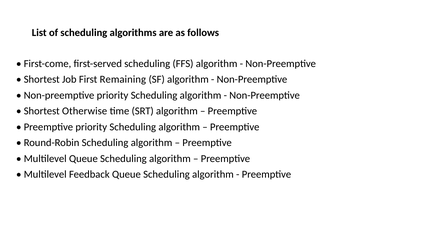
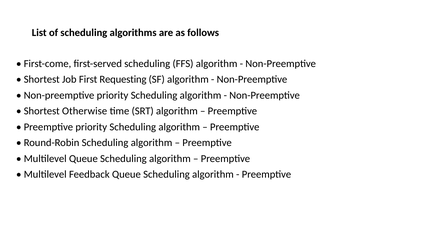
Remaining: Remaining -> Requesting
